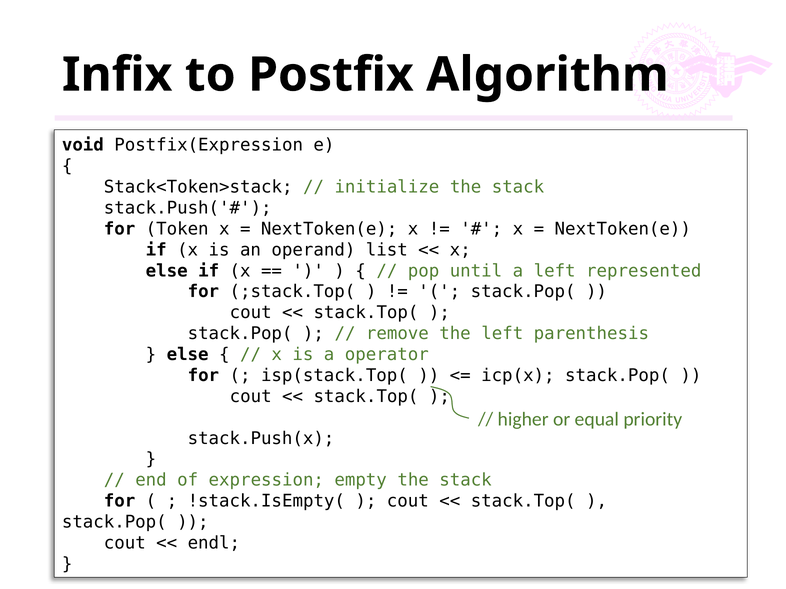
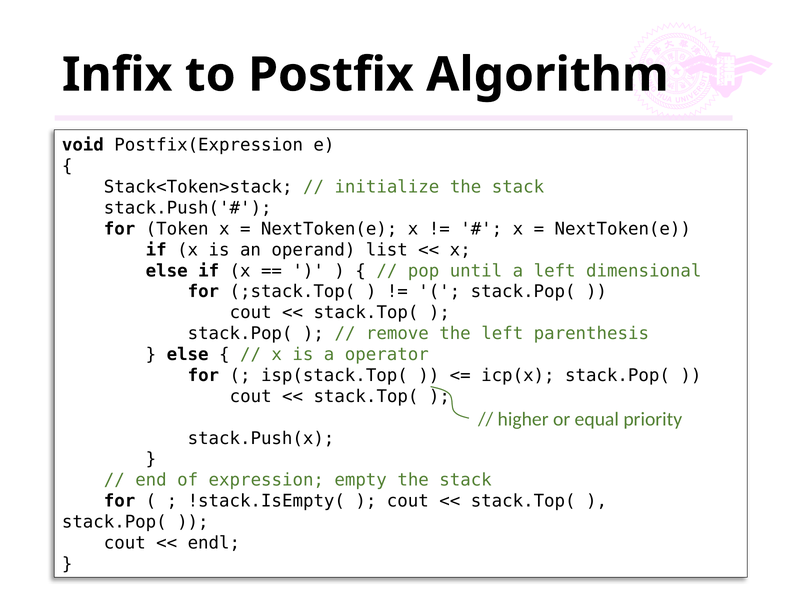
represented: represented -> dimensional
